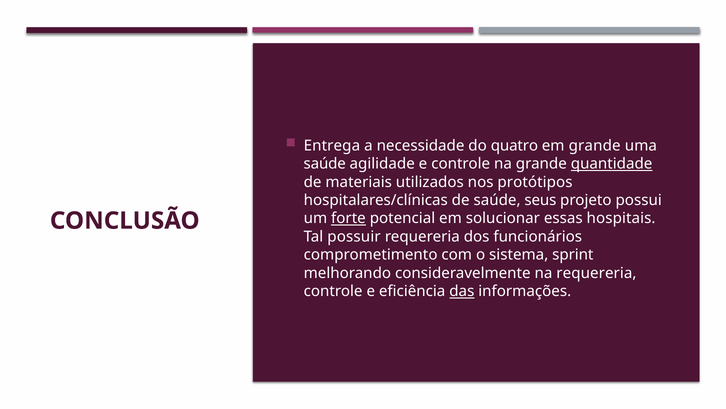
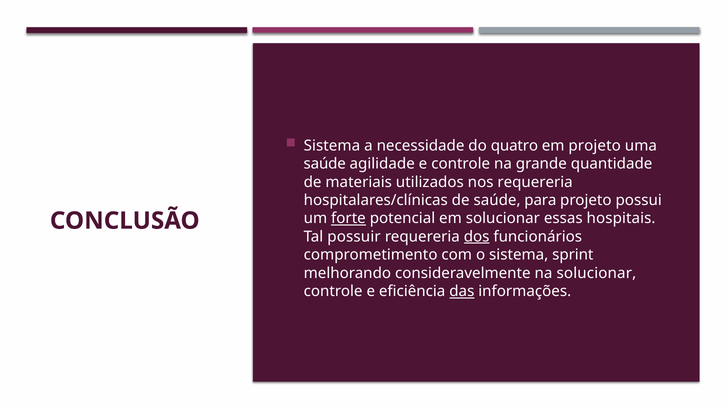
Entrega at (332, 145): Entrega -> Sistema
em grande: grande -> projeto
quantidade underline: present -> none
nos protótipos: protótipos -> requereria
seus: seus -> para
dos underline: none -> present
na requereria: requereria -> solucionar
